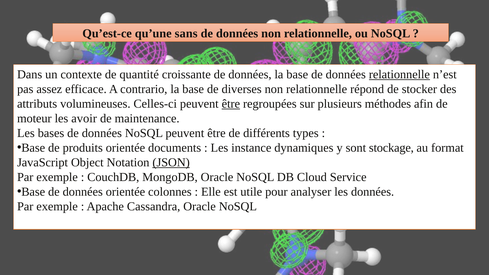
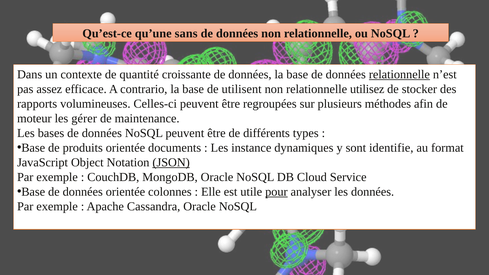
diverses: diverses -> utilisent
répond: répond -> utilisez
attributs: attributs -> rapports
être at (231, 104) underline: present -> none
avoir: avoir -> gérer
stockage: stockage -> identifie
pour underline: none -> present
